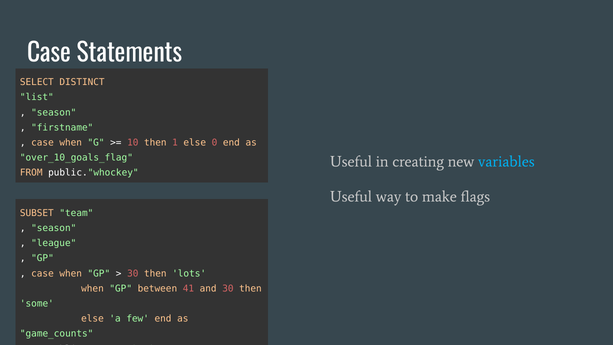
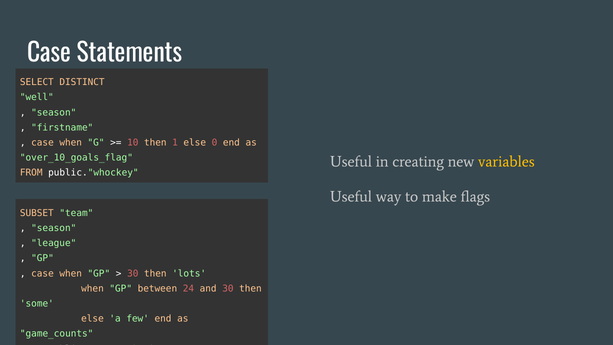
list: list -> well
variables colour: light blue -> yellow
41: 41 -> 24
